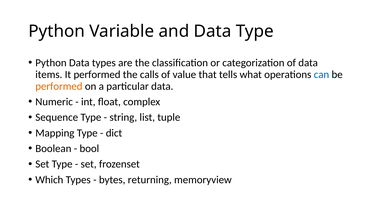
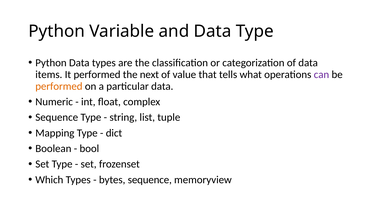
calls: calls -> next
can colour: blue -> purple
bytes returning: returning -> sequence
